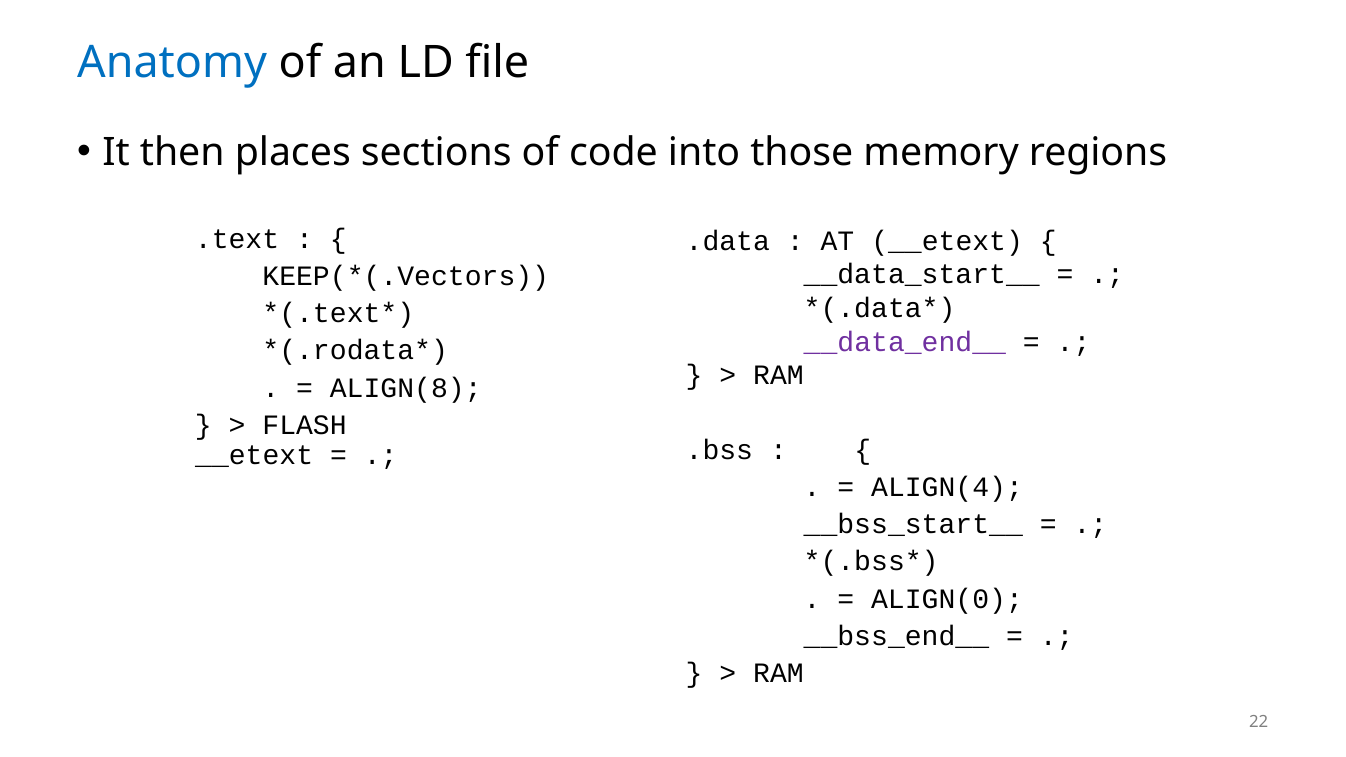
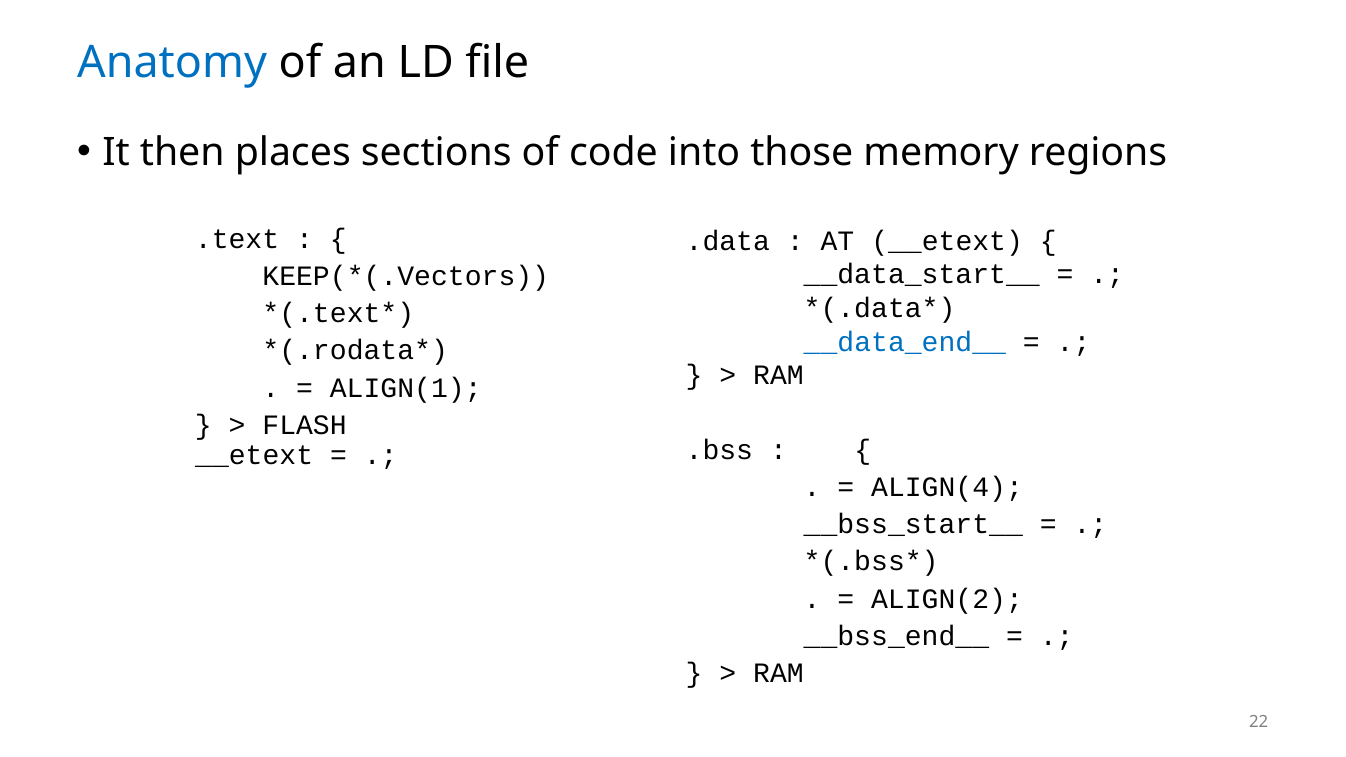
__data_end__ colour: purple -> blue
ALIGN(8: ALIGN(8 -> ALIGN(1
ALIGN(0: ALIGN(0 -> ALIGN(2
